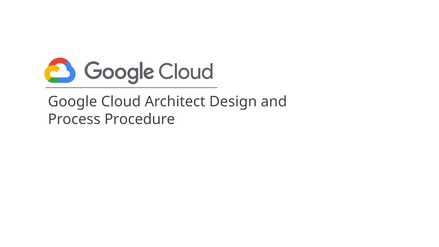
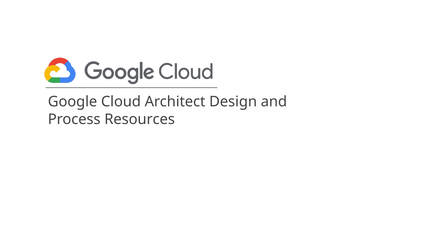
Procedure: Procedure -> Resources
